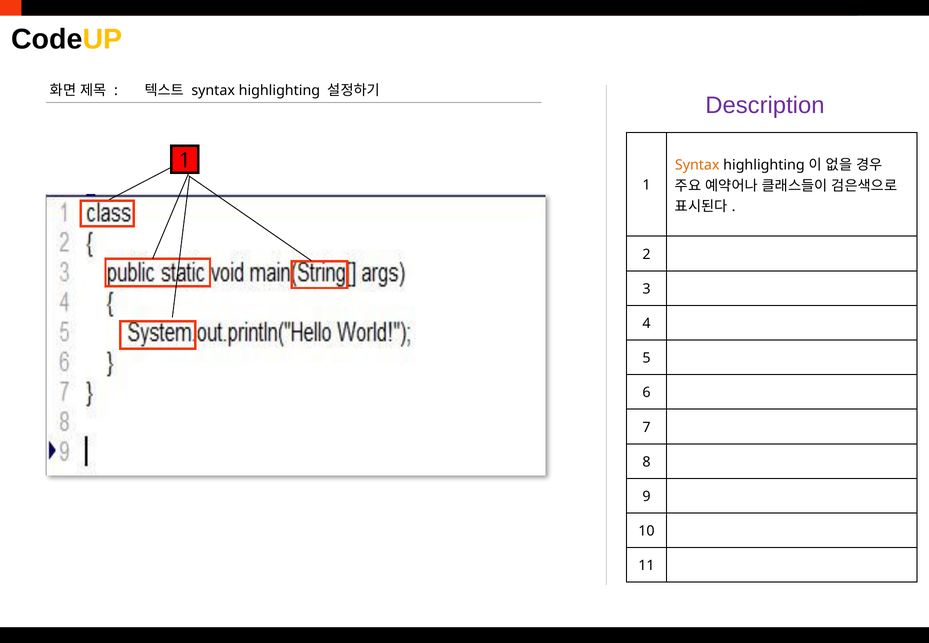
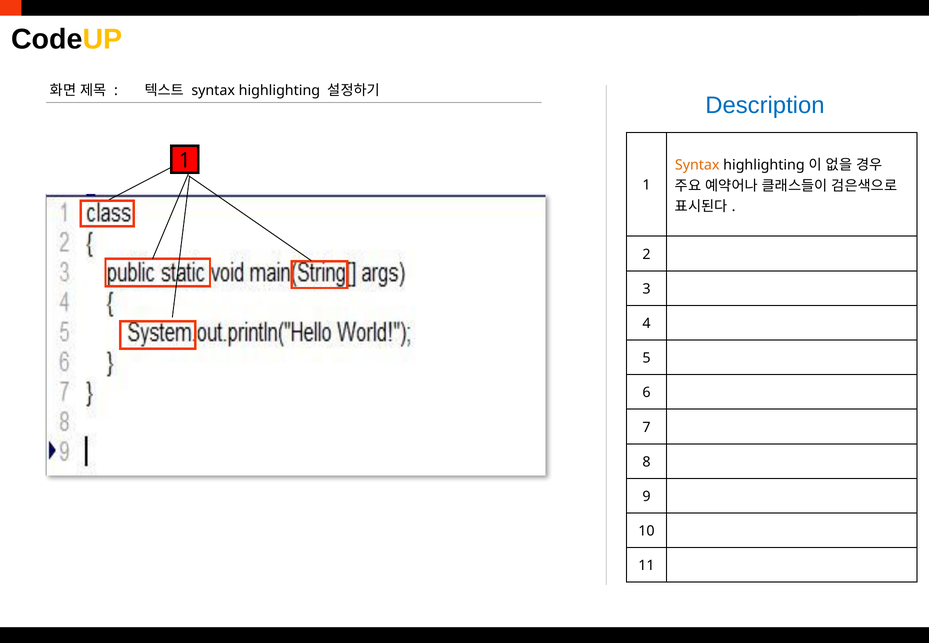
Description colour: purple -> blue
